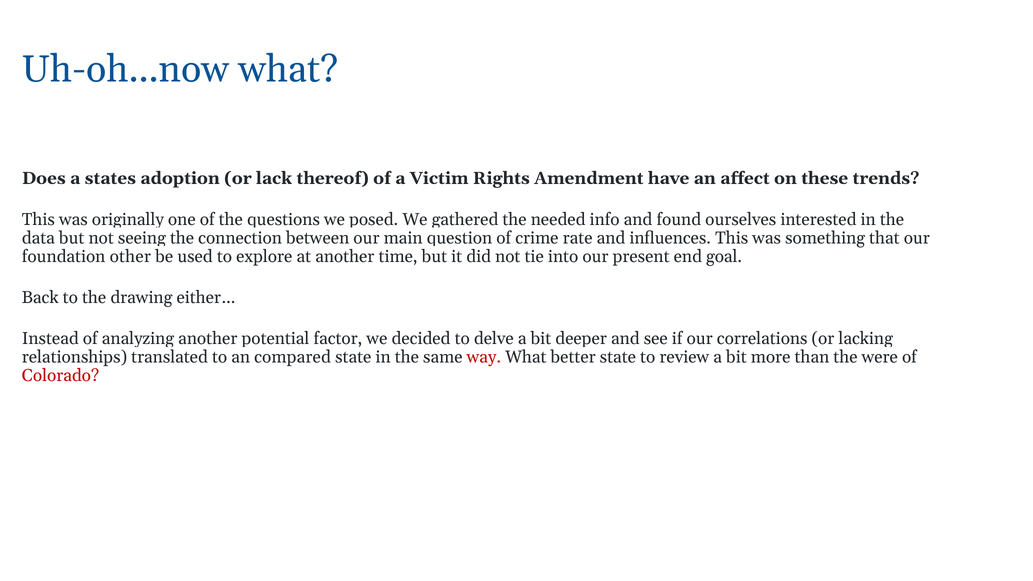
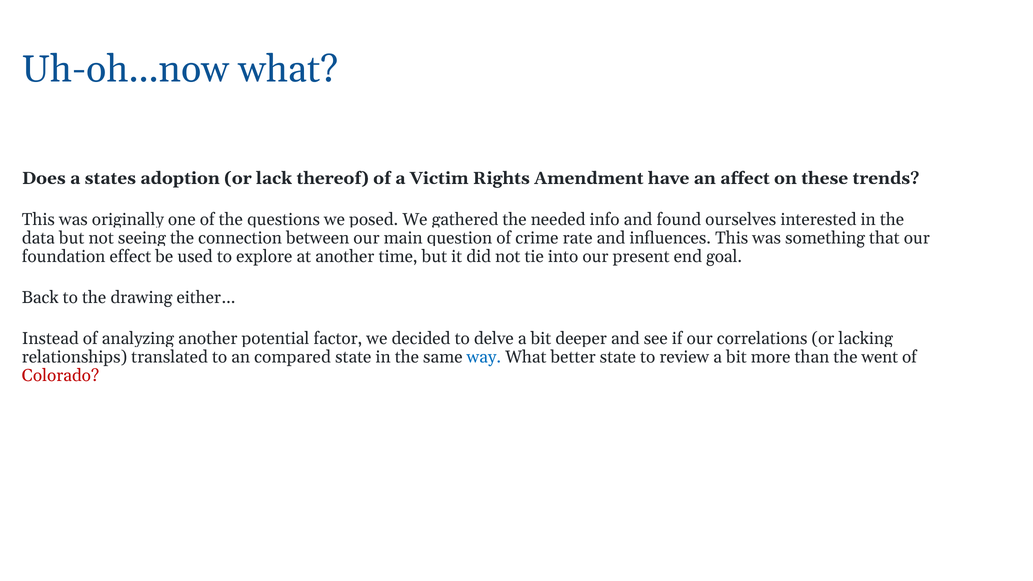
other: other -> effect
way colour: red -> blue
were: were -> went
